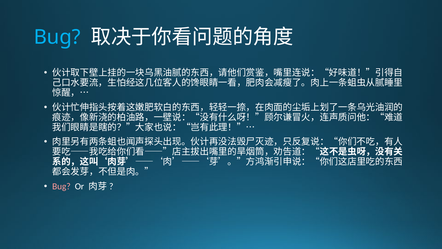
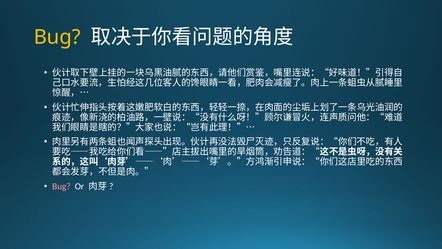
Bug at (57, 37) colour: light blue -> yellow
